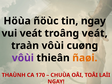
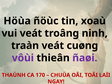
tin ngay: ngay -> xoaù
troâng veát: veát -> ninh
traàn vôùi: vôùi -> veát
ñaøi colour: orange -> purple
